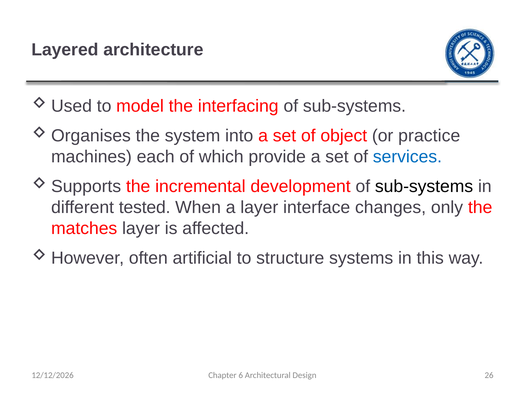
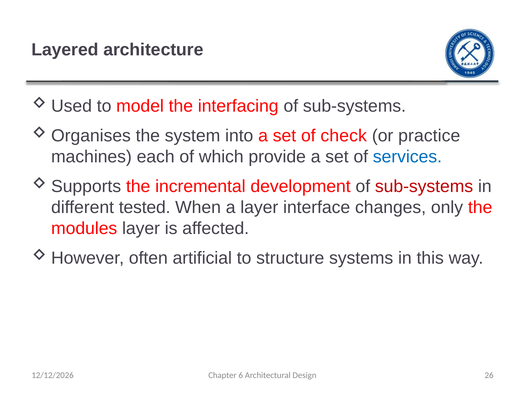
object: object -> check
sub-systems at (424, 187) colour: black -> red
matches: matches -> modules
